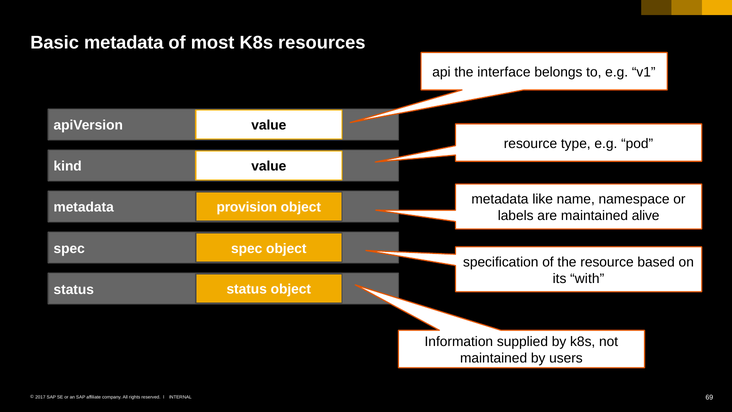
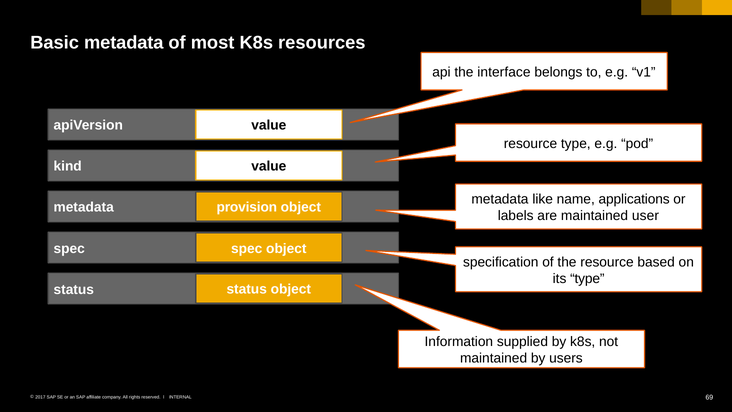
namespace: namespace -> applications
alive: alive -> user
its with: with -> type
